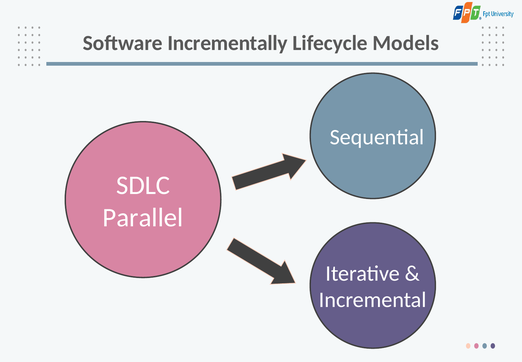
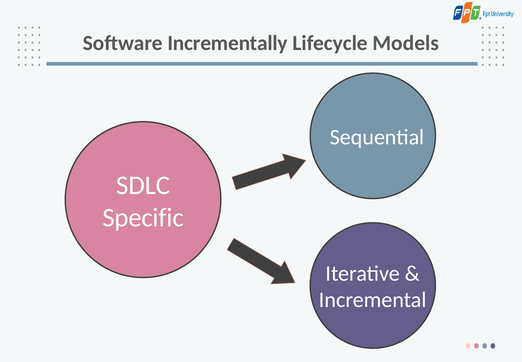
Parallel: Parallel -> Specific
